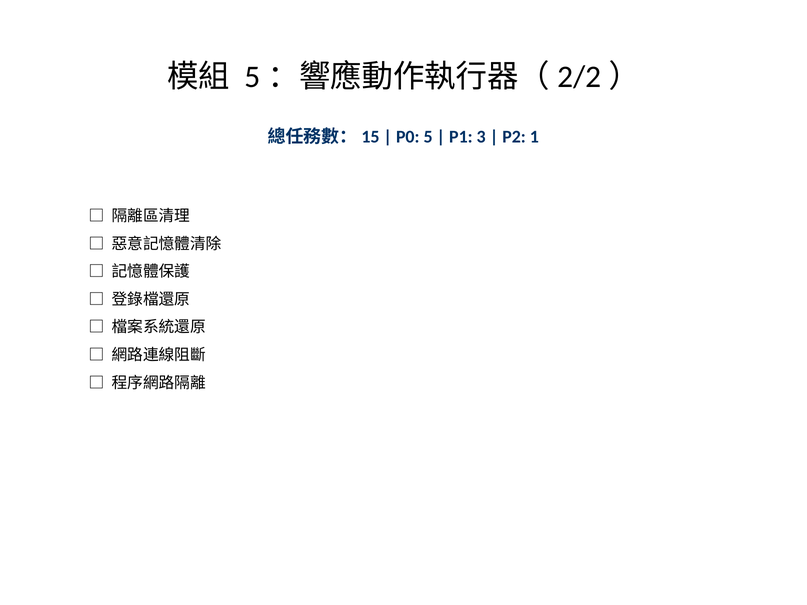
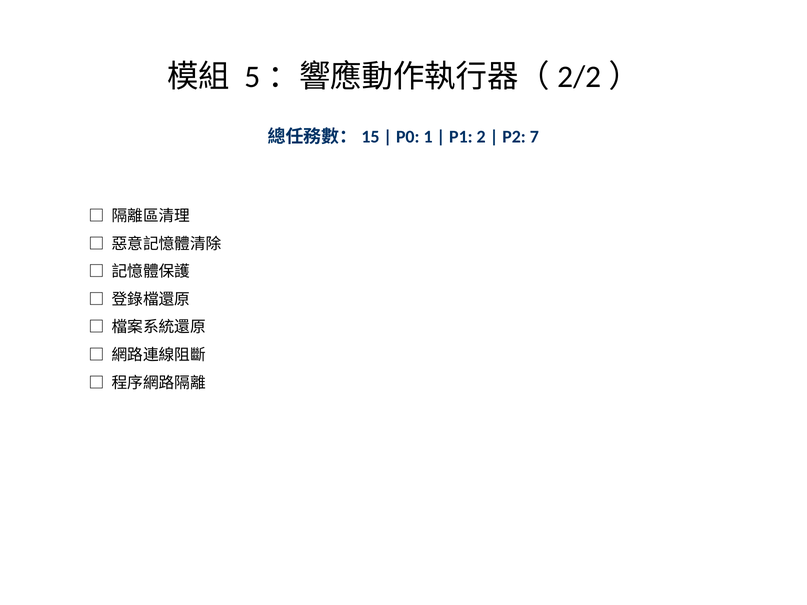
5: 5 -> 1
3: 3 -> 2
1: 1 -> 7
